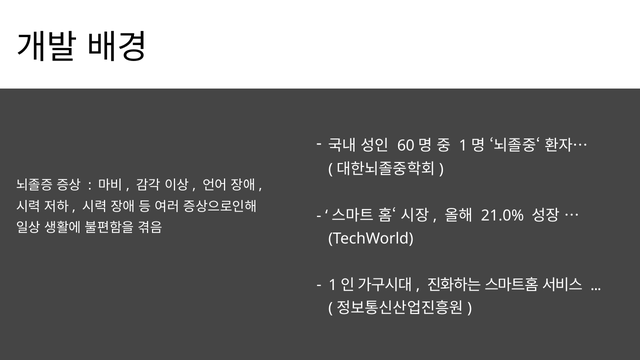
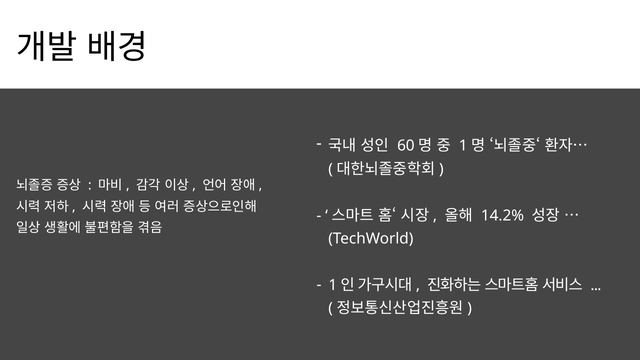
21.0%: 21.0% -> 14.2%
